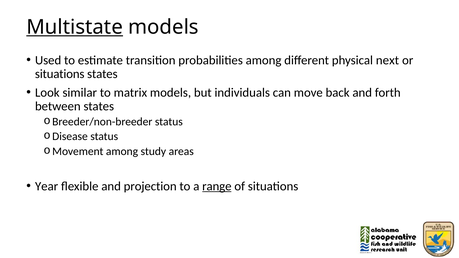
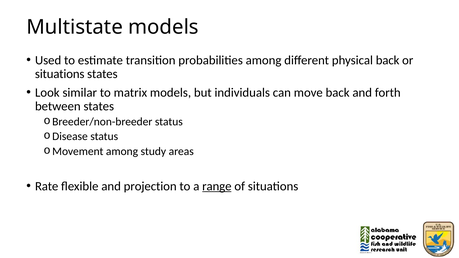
Multistate underline: present -> none
physical next: next -> back
Year: Year -> Rate
